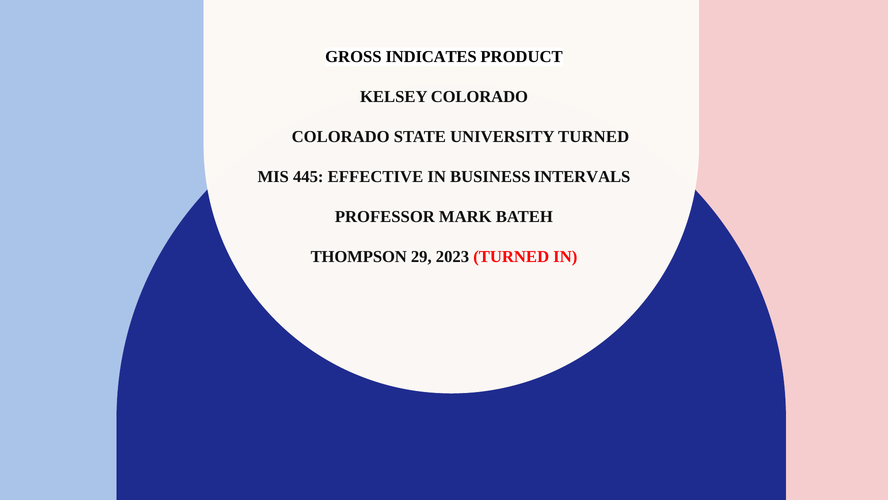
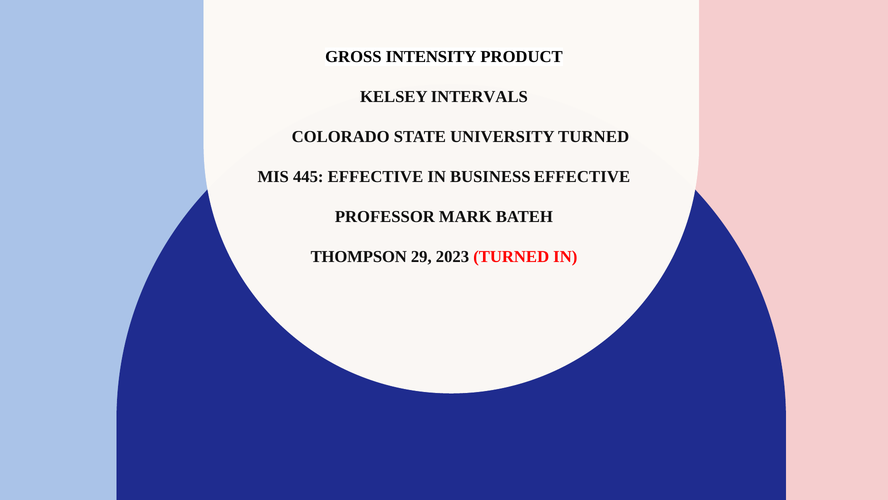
INDICATES: INDICATES -> INTENSITY
KELSEY COLORADO: COLORADO -> INTERVALS
BUSINESS INTERVALS: INTERVALS -> EFFECTIVE
